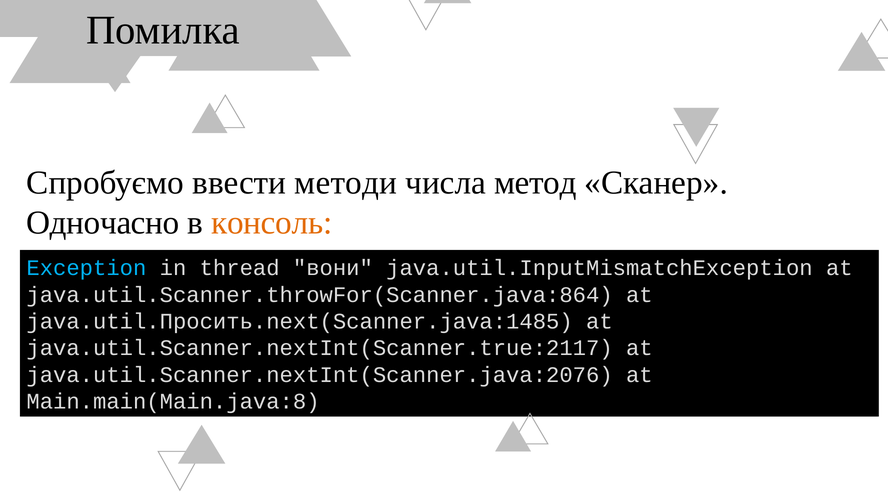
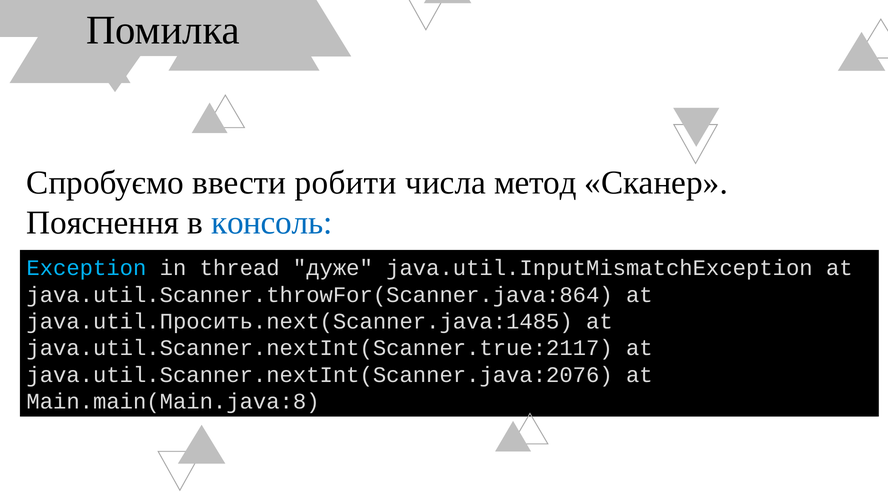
методи: методи -> робити
Одночасно: Одночасно -> Пояснення
консоль colour: orange -> blue
вони: вони -> дуже
